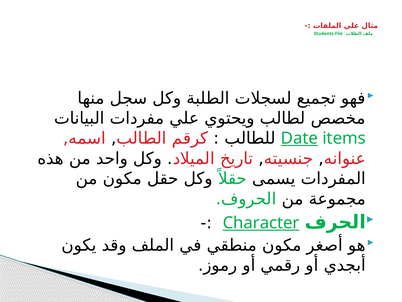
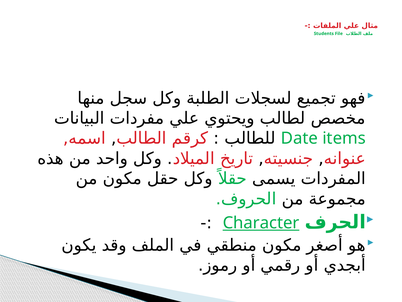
Date underline: present -> none
